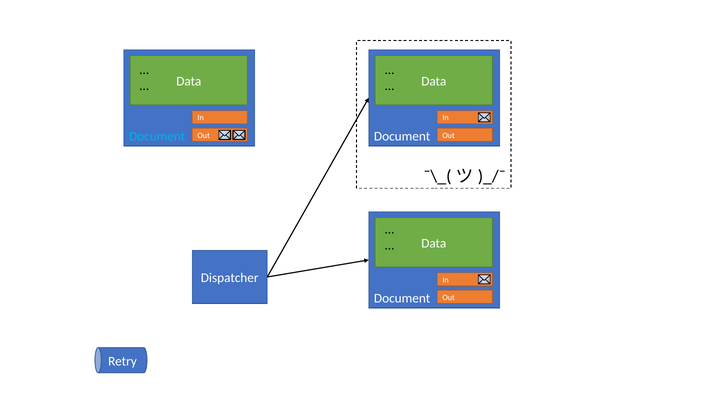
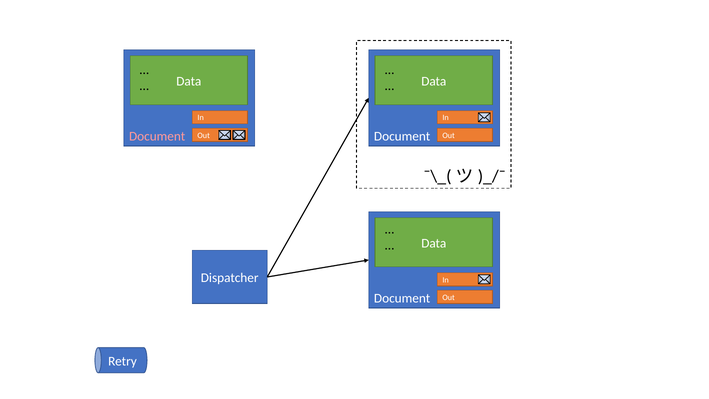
Document at (157, 136) colour: light blue -> pink
